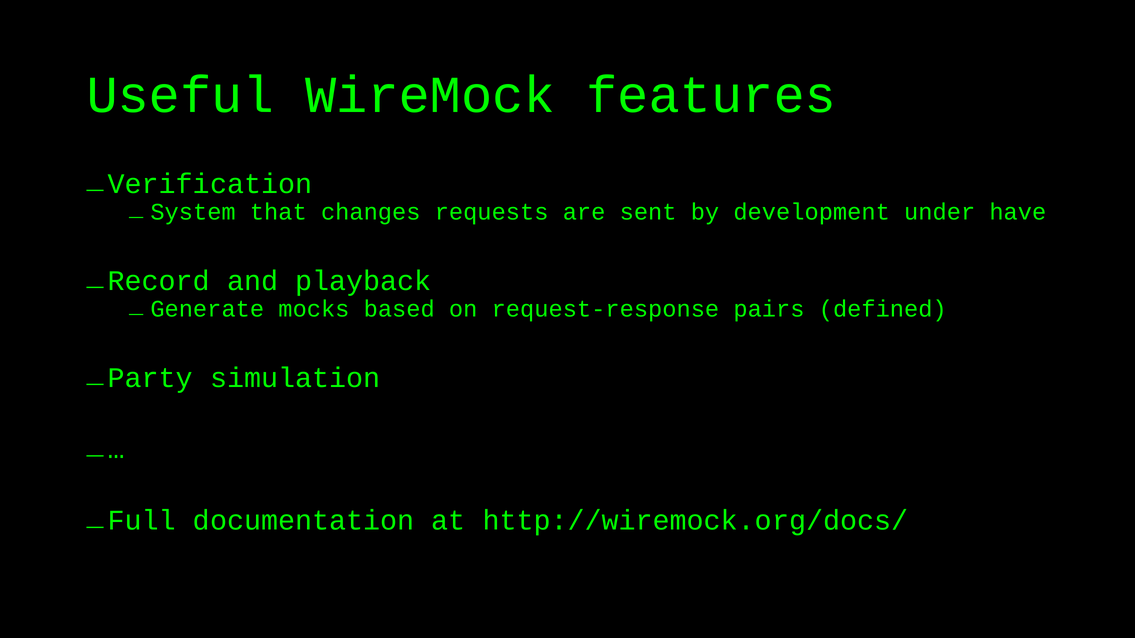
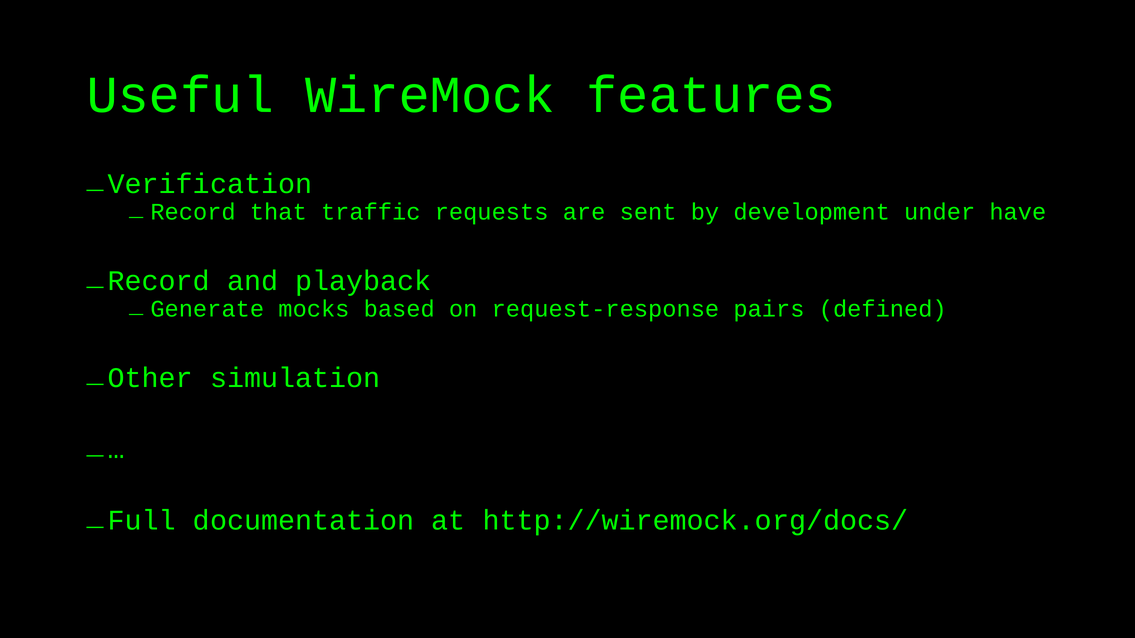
System at (193, 212): System -> Record
changes: changes -> traffic
Party: Party -> Other
